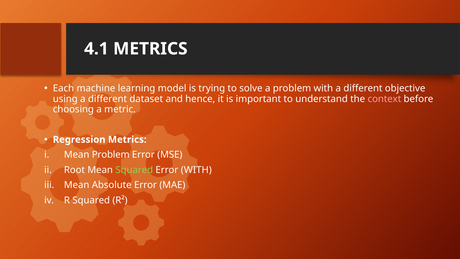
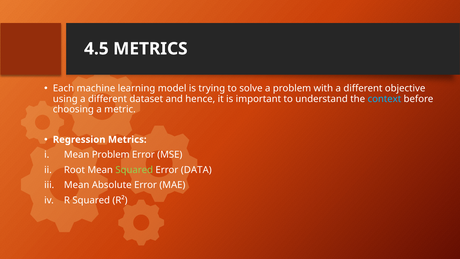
4.1: 4.1 -> 4.5
context colour: pink -> light blue
Error WITH: WITH -> DATA
